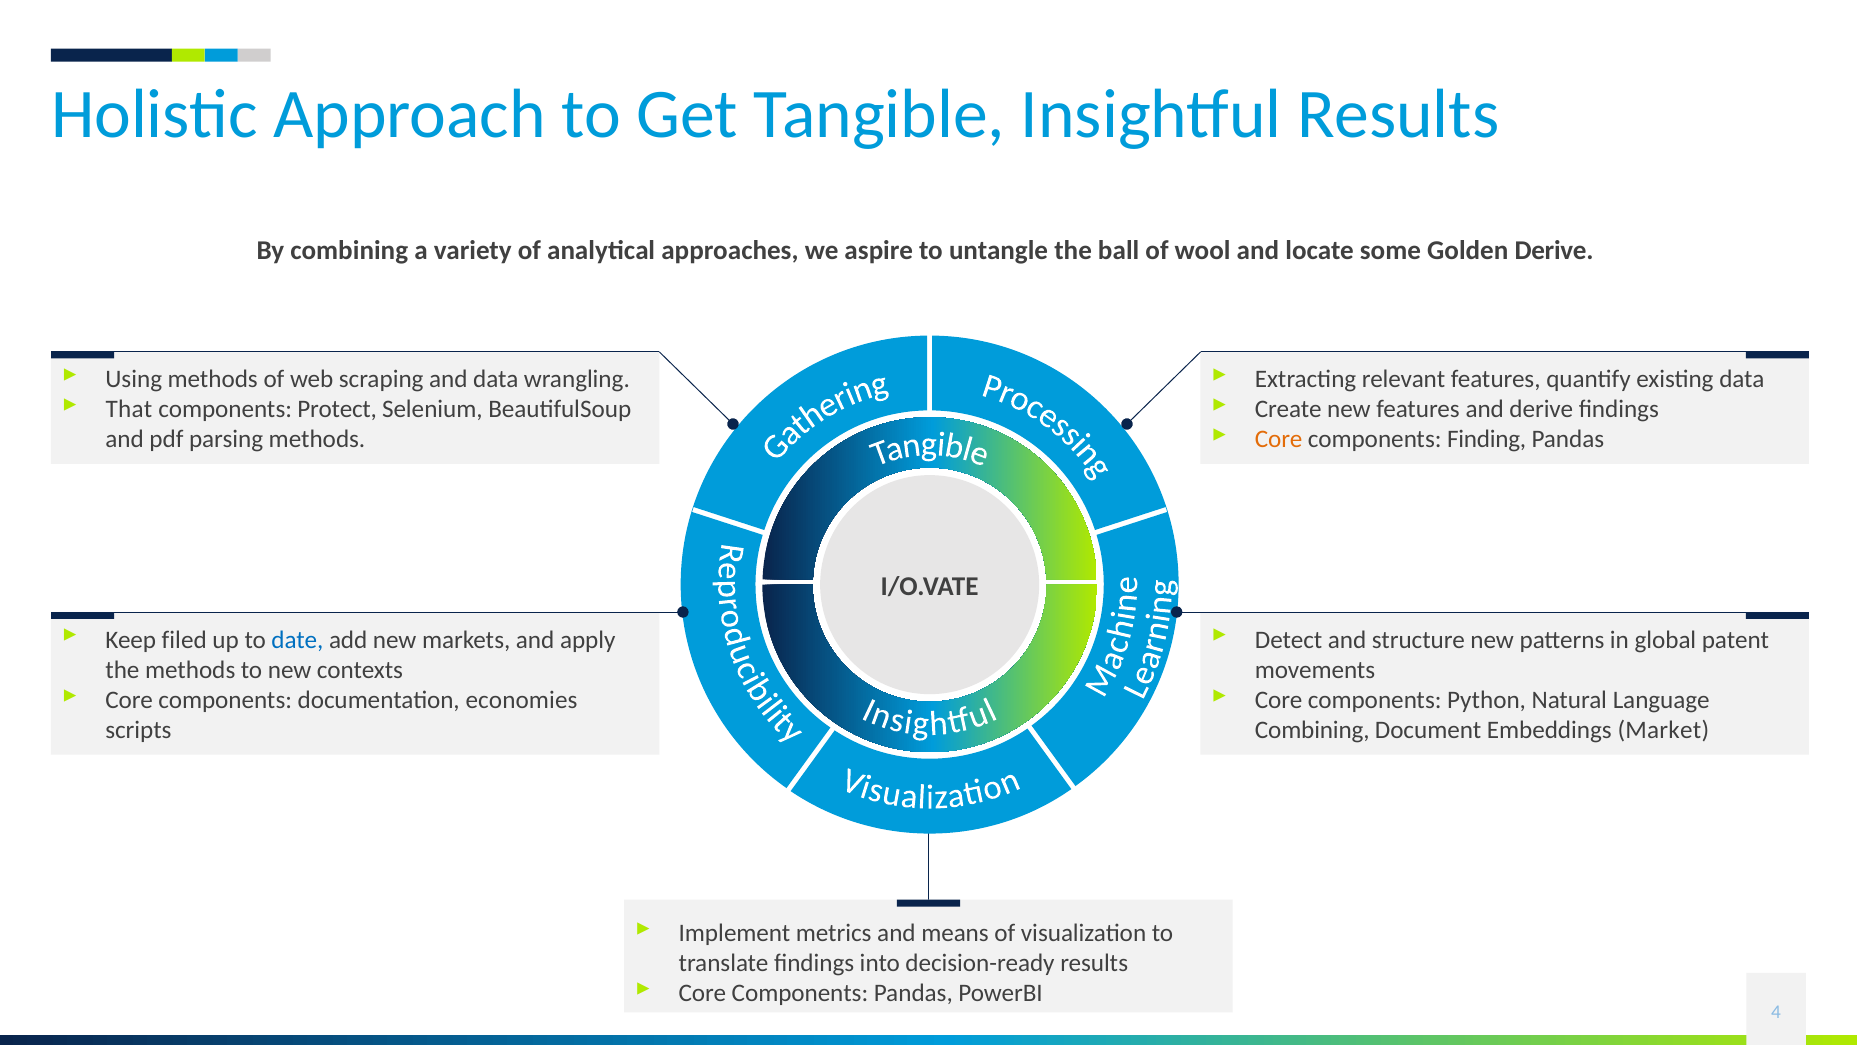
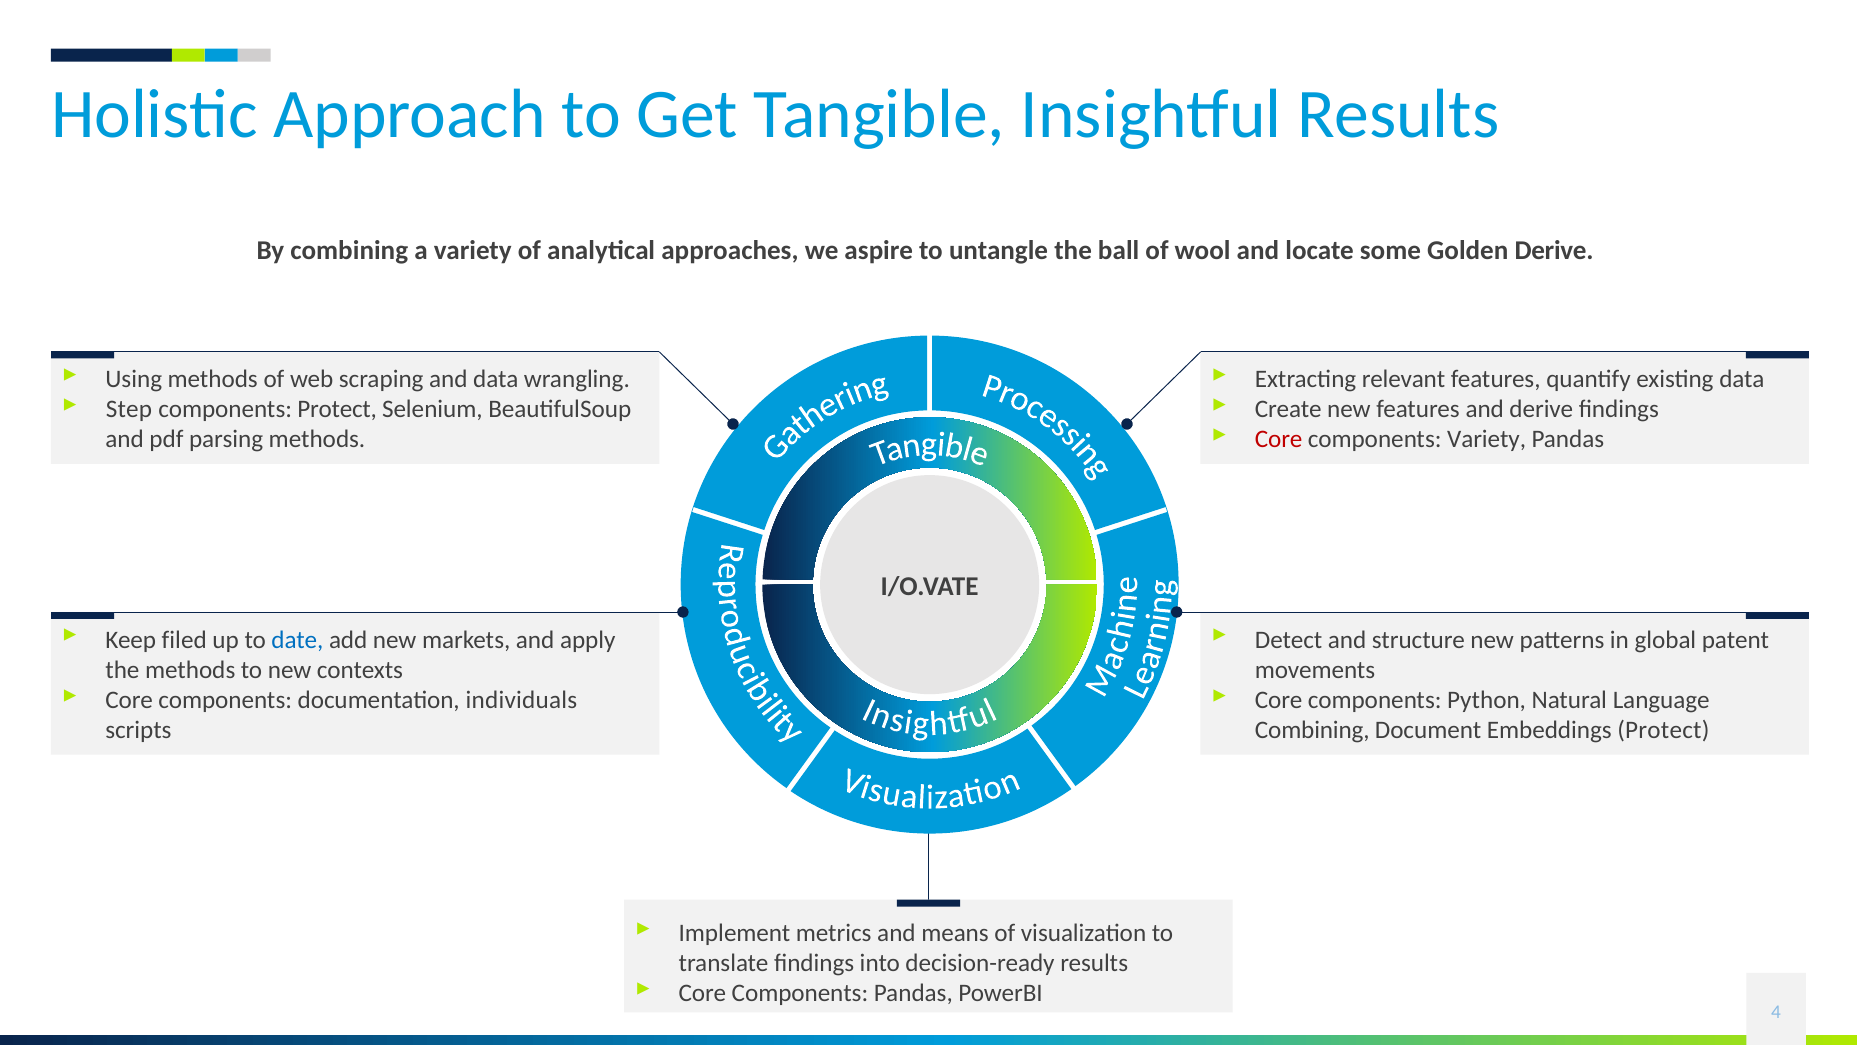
That: That -> Step
Core at (1279, 440) colour: orange -> red
components Finding: Finding -> Variety
economies: economies -> individuals
Embeddings Market: Market -> Protect
